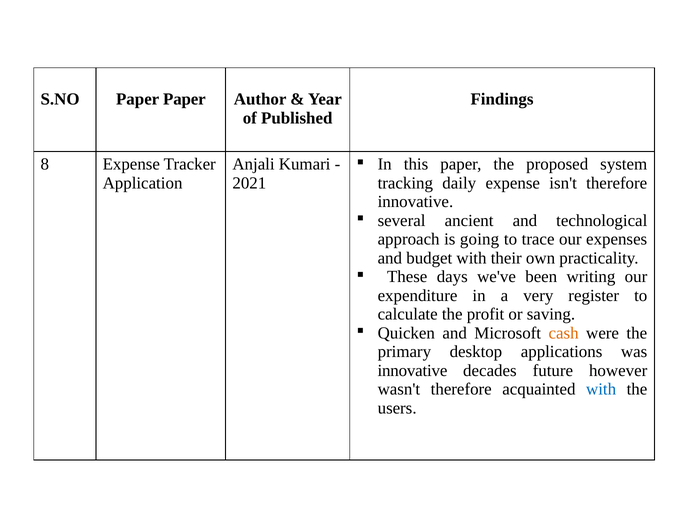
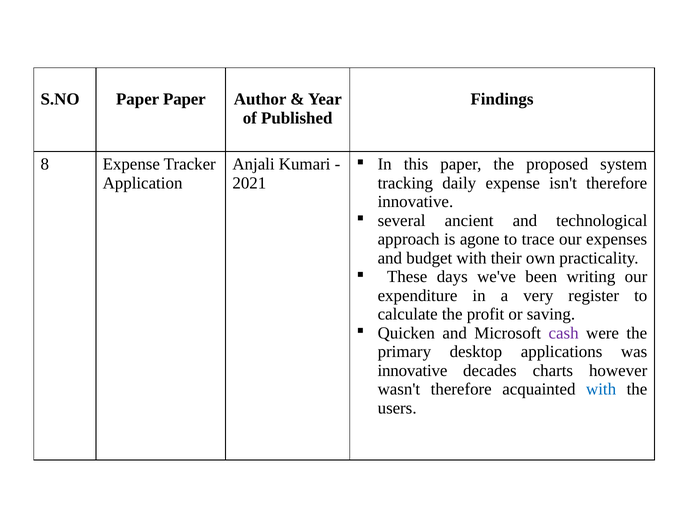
going: going -> agone
cash colour: orange -> purple
future: future -> charts
